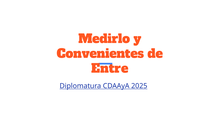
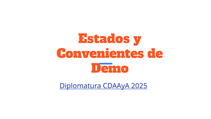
Medirlo: Medirlo -> Estados
Entre: Entre -> Demo
